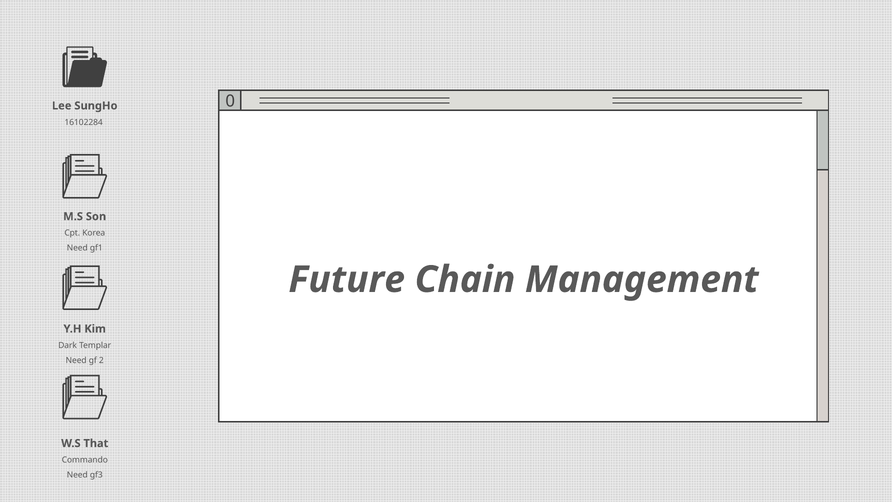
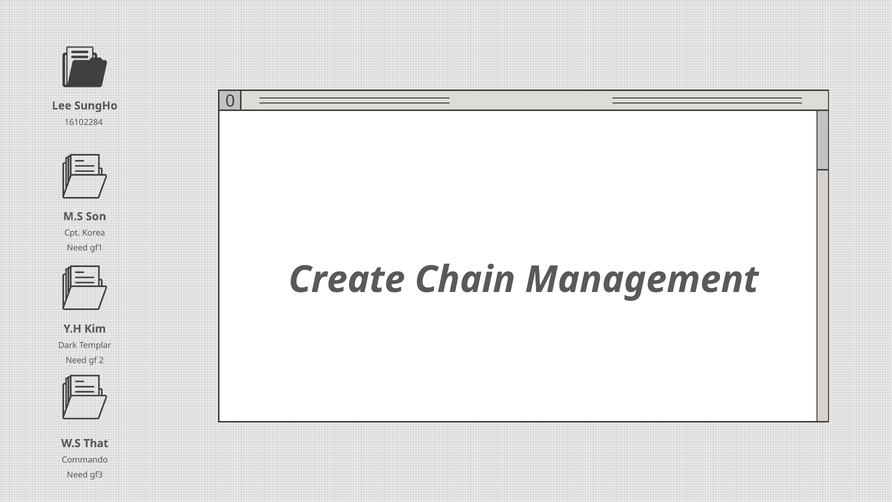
Future: Future -> Create
